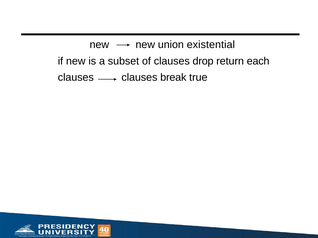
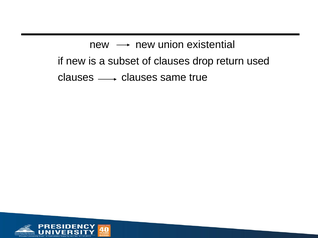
each: each -> used
break: break -> same
